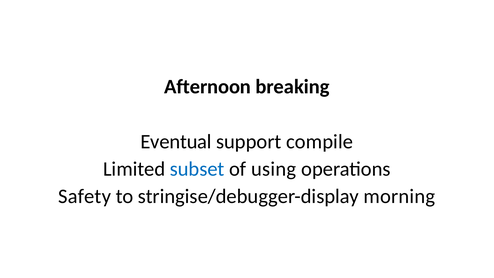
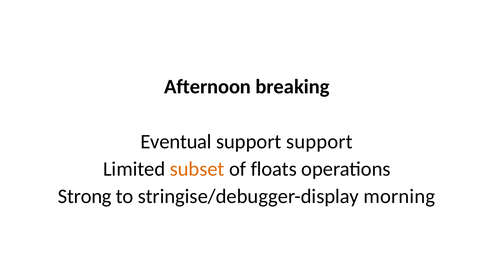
support compile: compile -> support
subset colour: blue -> orange
using: using -> floats
Safety: Safety -> Strong
